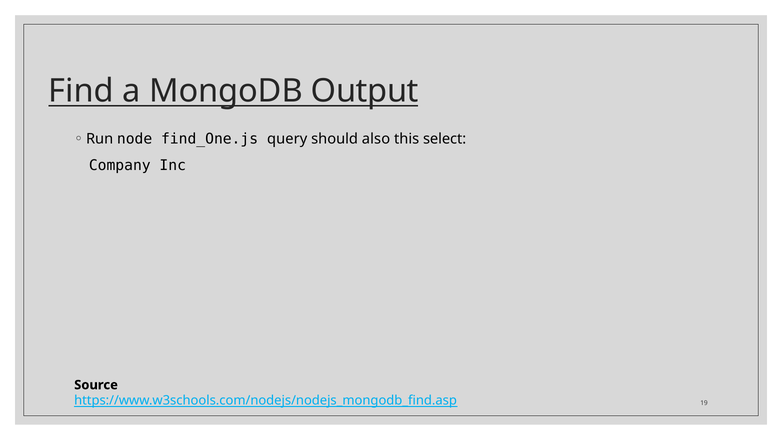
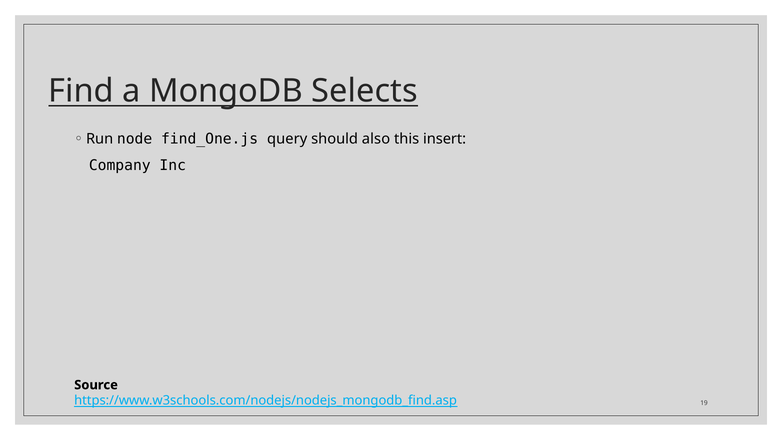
Output: Output -> Selects
select: select -> insert
